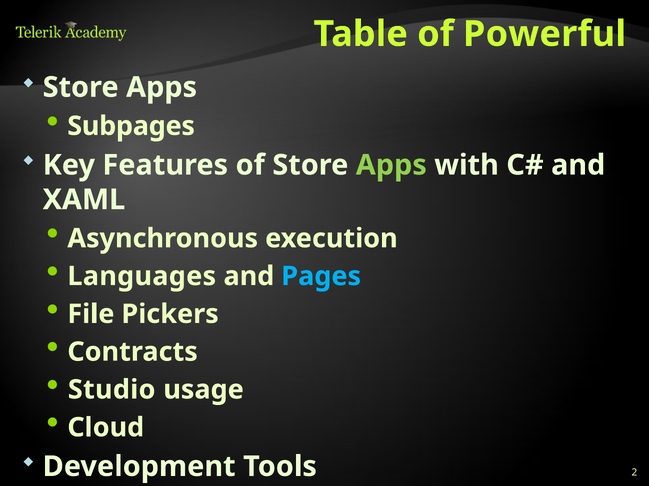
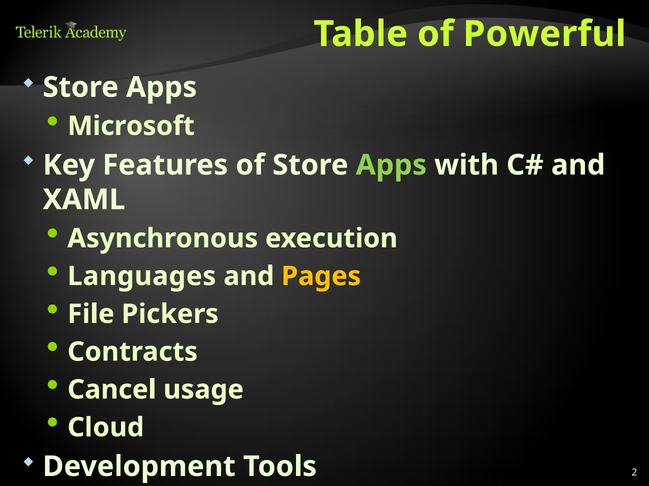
Subpages: Subpages -> Microsoft
Pages colour: light blue -> yellow
Studio: Studio -> Cancel
